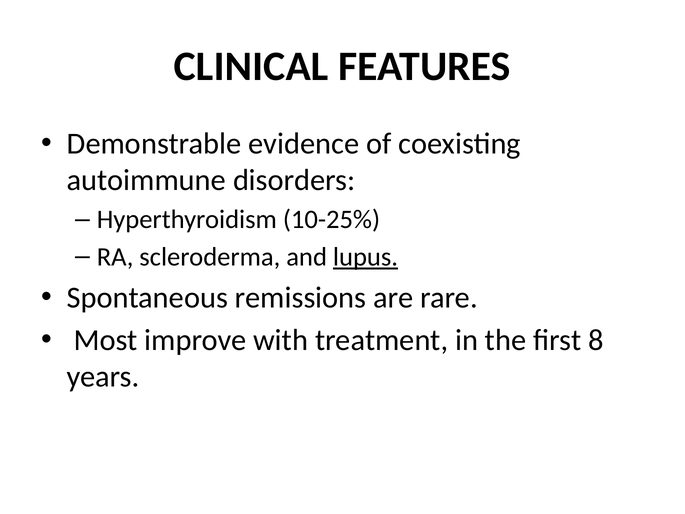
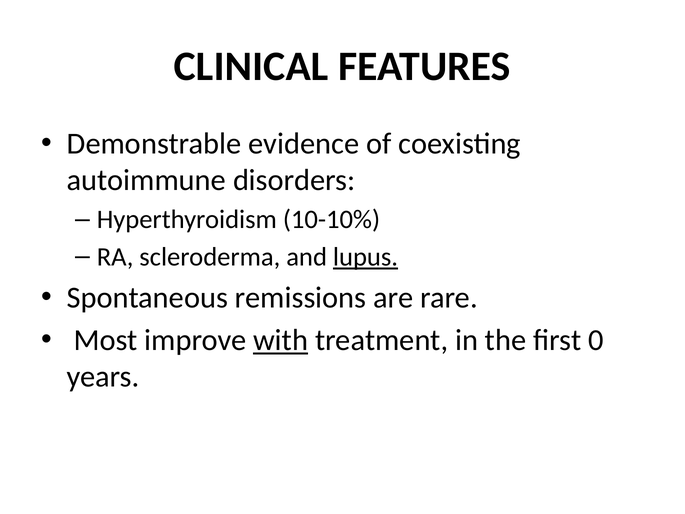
10-25%: 10-25% -> 10-10%
with underline: none -> present
8: 8 -> 0
